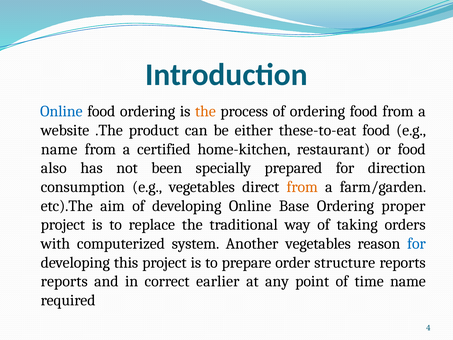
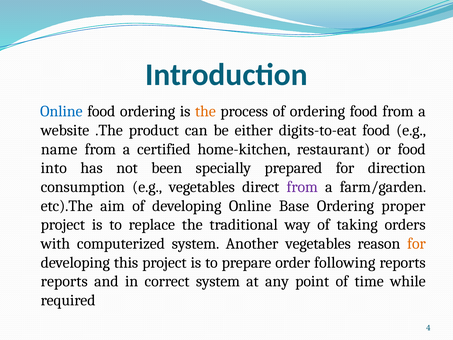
these-to-eat: these-to-eat -> digits-to-eat
also: also -> into
from at (302, 187) colour: orange -> purple
for at (416, 243) colour: blue -> orange
structure: structure -> following
correct earlier: earlier -> system
time name: name -> while
